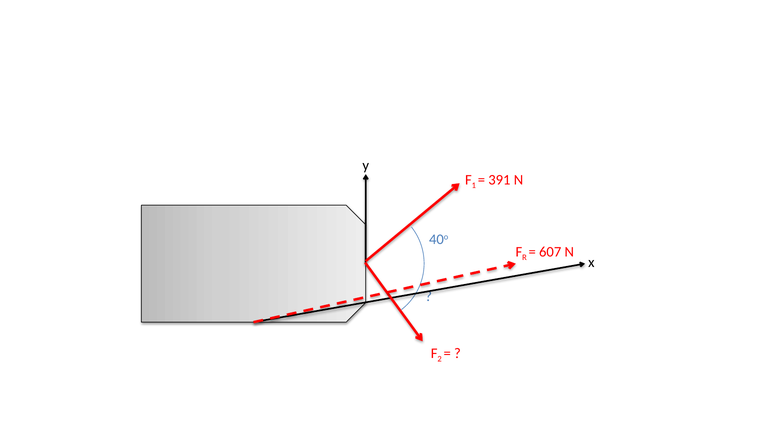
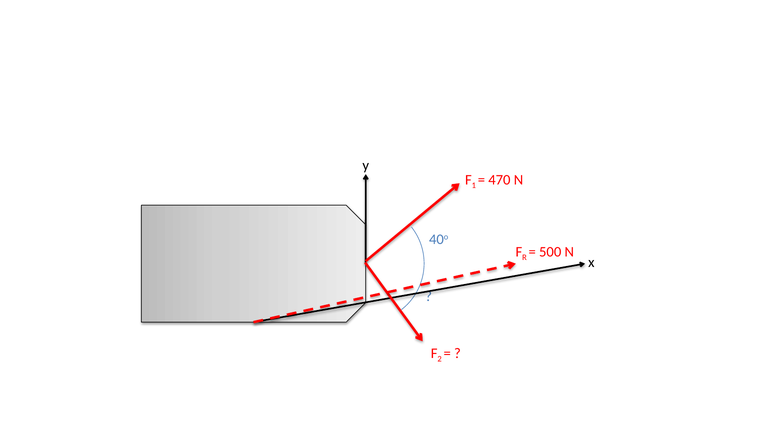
391: 391 -> 470
607: 607 -> 500
